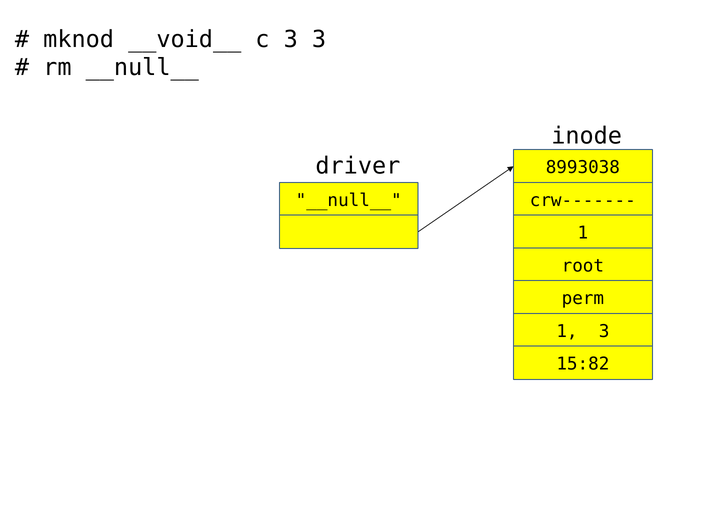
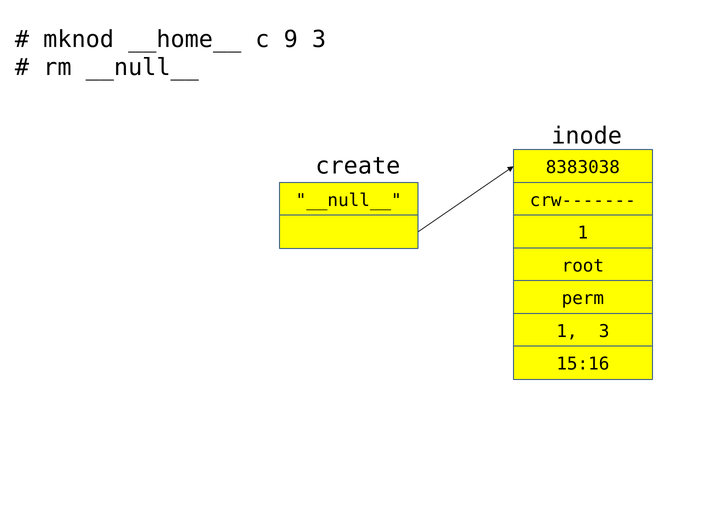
__void__: __void__ -> __home__
c 3: 3 -> 9
driver: driver -> create
8993038: 8993038 -> 8383038
15:82: 15:82 -> 15:16
